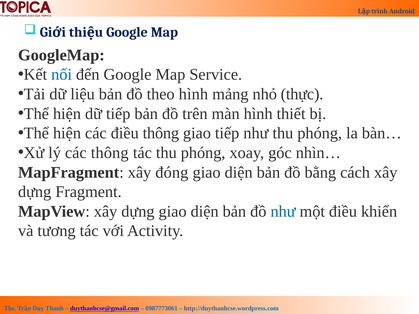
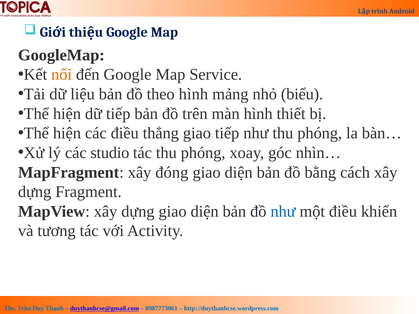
nối colour: blue -> orange
thực: thực -> biểu
điều thông: thông -> thẳng
các thông: thông -> studio
